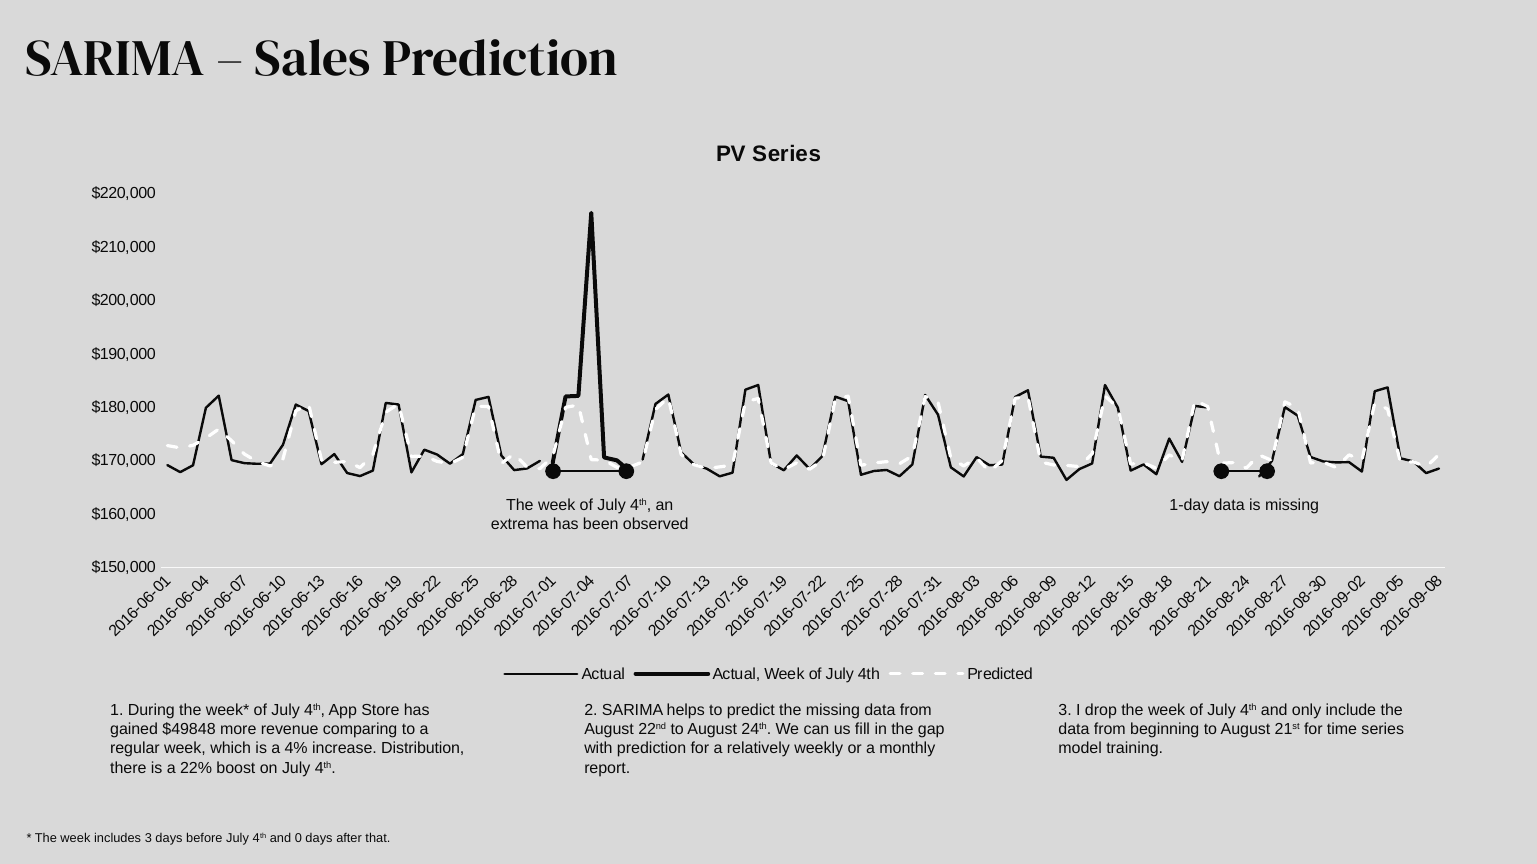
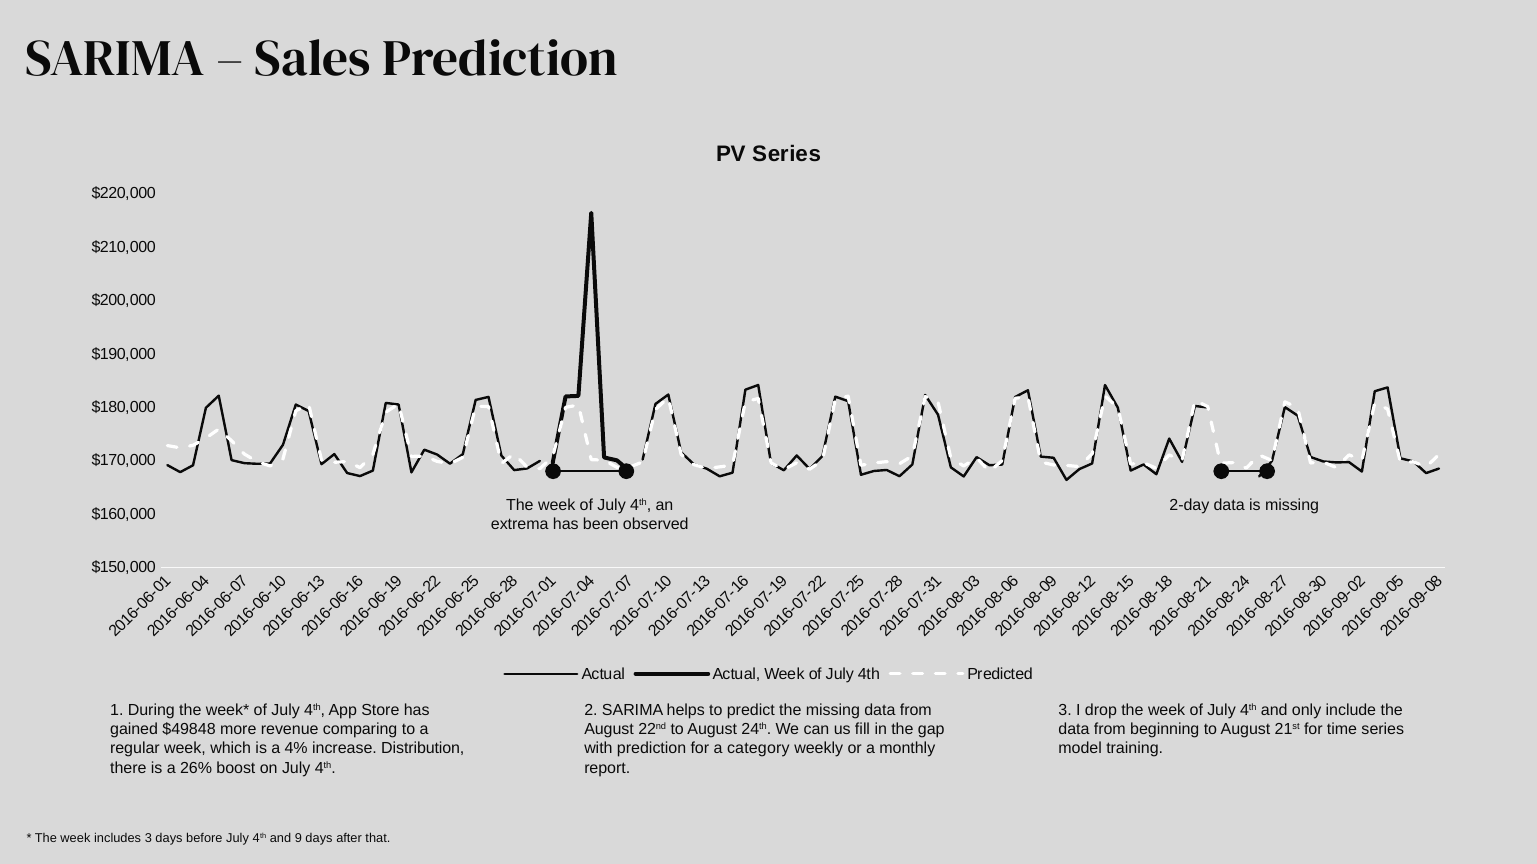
1-day: 1-day -> 2-day
relatively: relatively -> category
22%: 22% -> 26%
and 0: 0 -> 9
